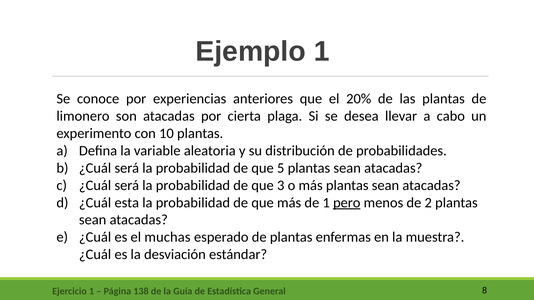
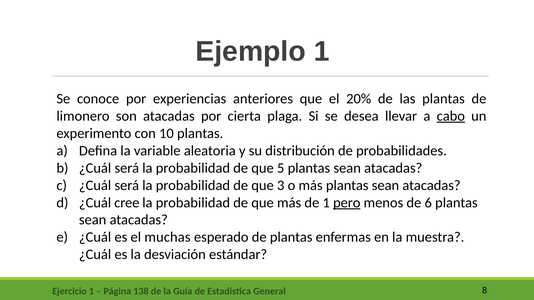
cabo underline: none -> present
esta: esta -> cree
2: 2 -> 6
